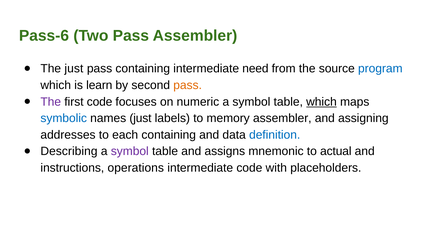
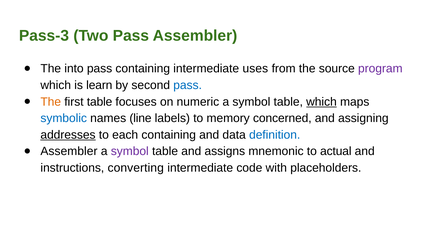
Pass-6: Pass-6 -> Pass-3
The just: just -> into
need: need -> uses
program colour: blue -> purple
pass at (188, 85) colour: orange -> blue
The at (51, 102) colour: purple -> orange
first code: code -> table
names just: just -> line
memory assembler: assembler -> concerned
addresses underline: none -> present
Describing at (69, 151): Describing -> Assembler
operations: operations -> converting
